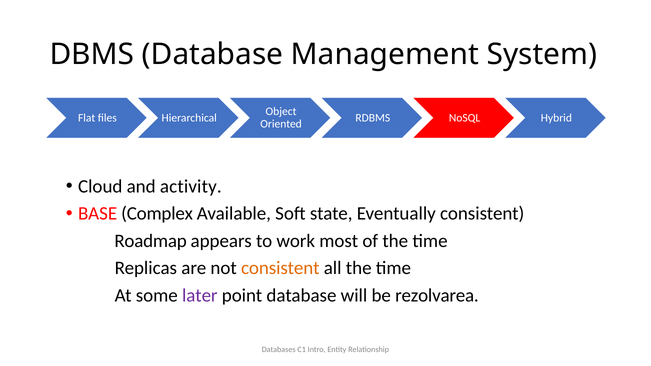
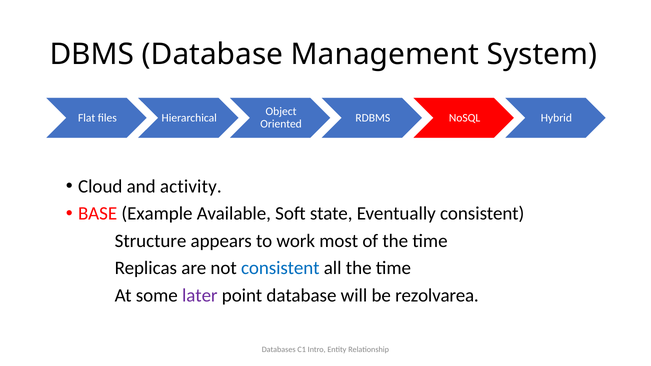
Complex: Complex -> Example
Roadmap: Roadmap -> Structure
consistent at (280, 268) colour: orange -> blue
